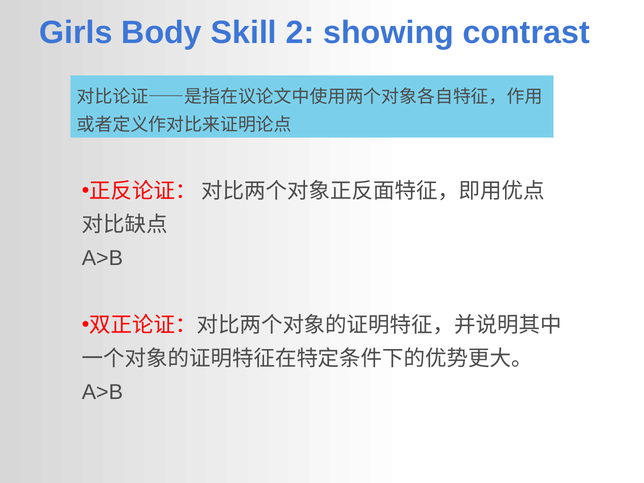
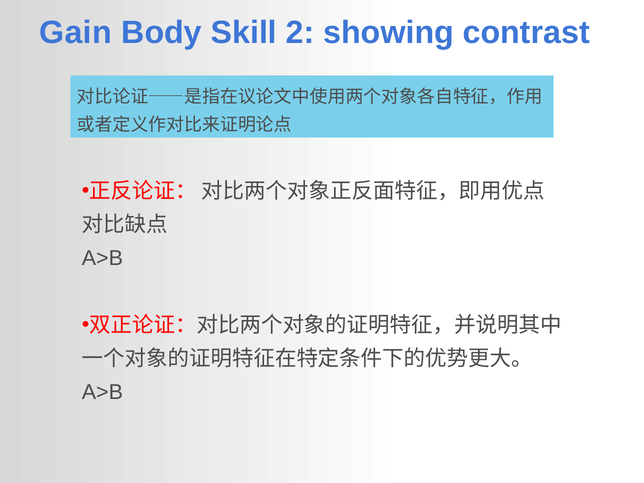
Girls: Girls -> Gain
